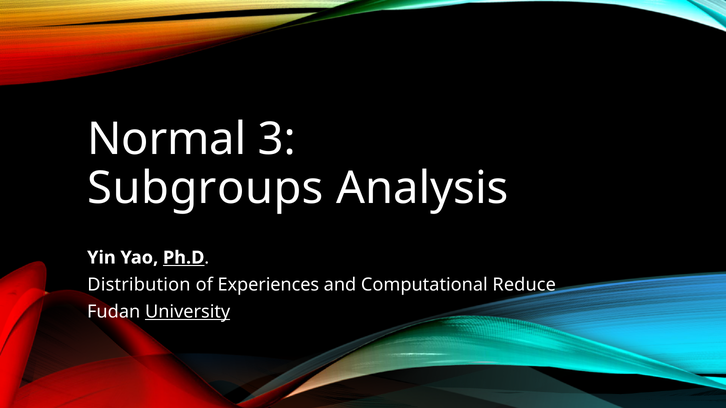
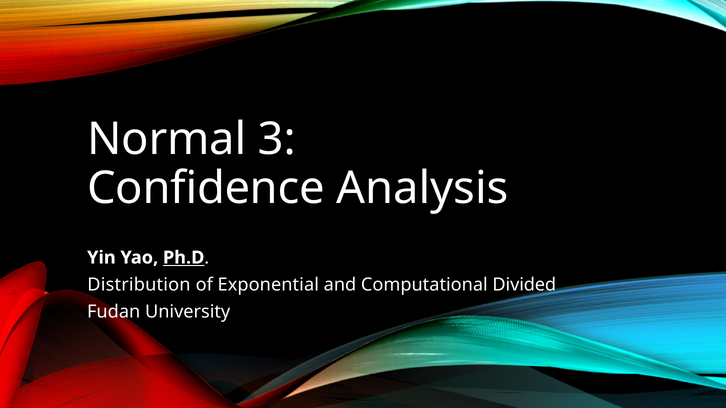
Subgroups: Subgroups -> Confidence
Experiences: Experiences -> Exponential
Reduce: Reduce -> Divided
University underline: present -> none
